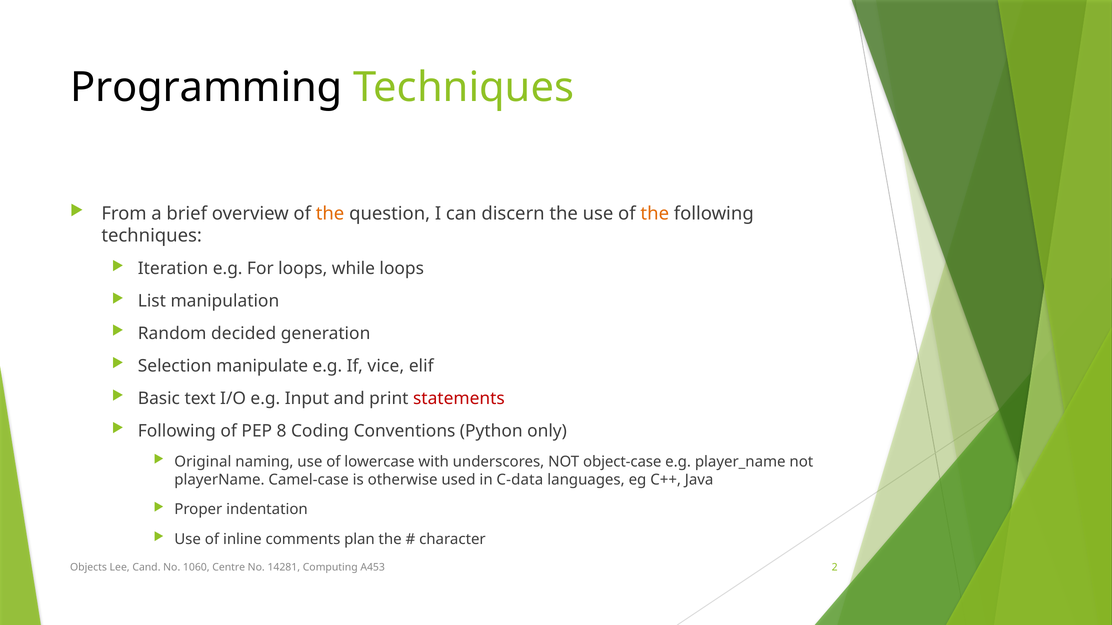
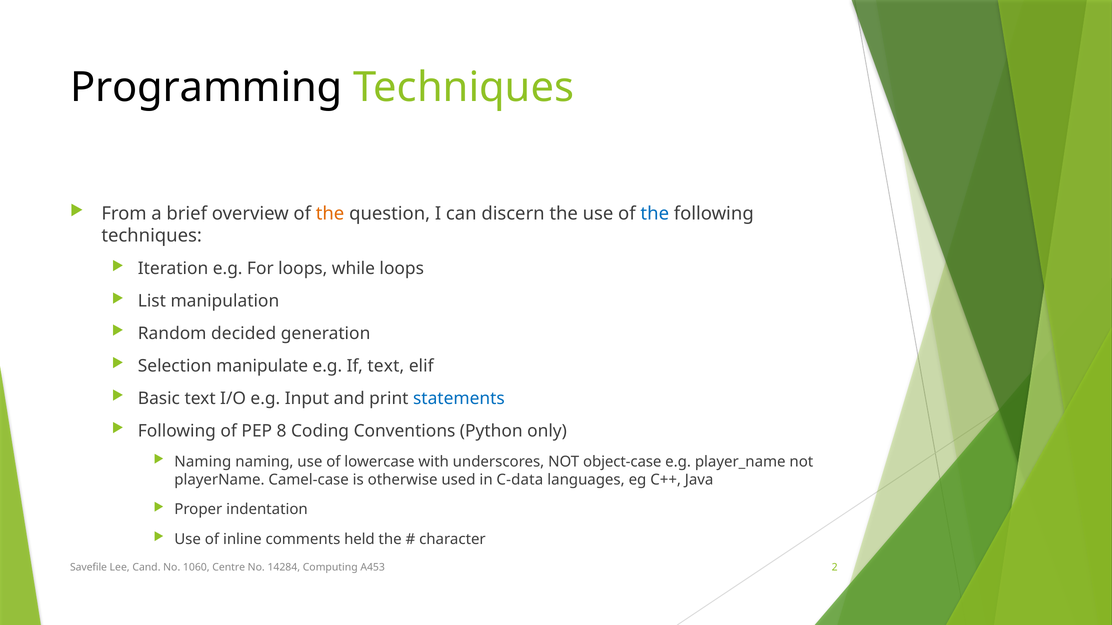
the at (655, 214) colour: orange -> blue
If vice: vice -> text
statements colour: red -> blue
Original at (203, 462): Original -> Naming
plan: plan -> held
Objects: Objects -> Savefile
14281: 14281 -> 14284
